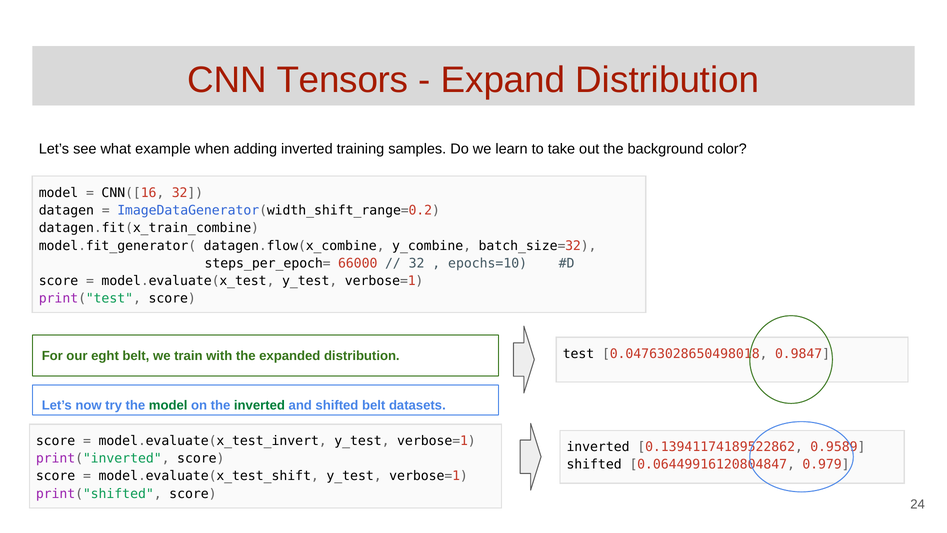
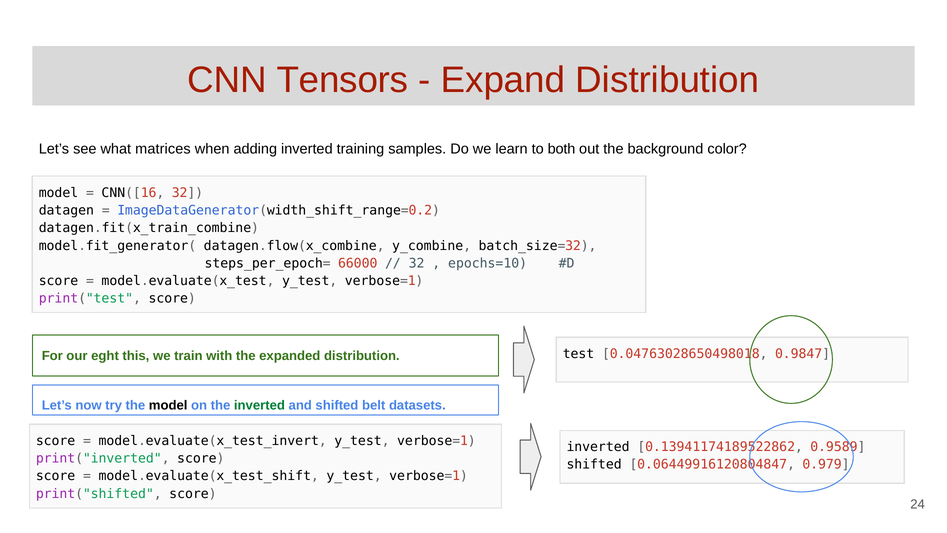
example: example -> matrices
take: take -> both
eght belt: belt -> this
model at (168, 405) colour: green -> black
